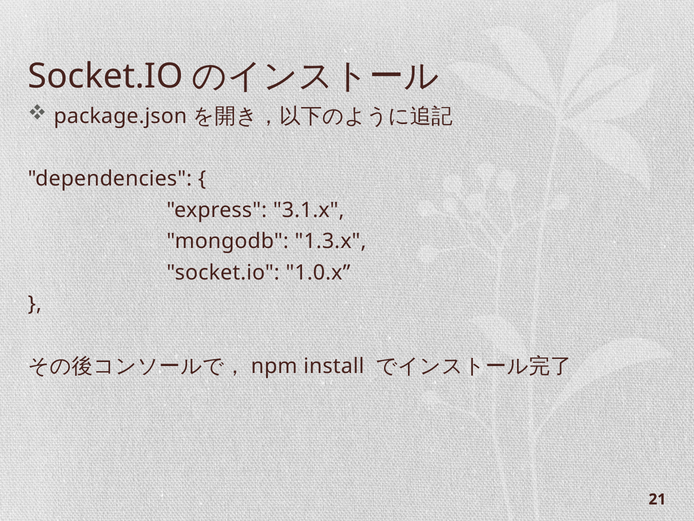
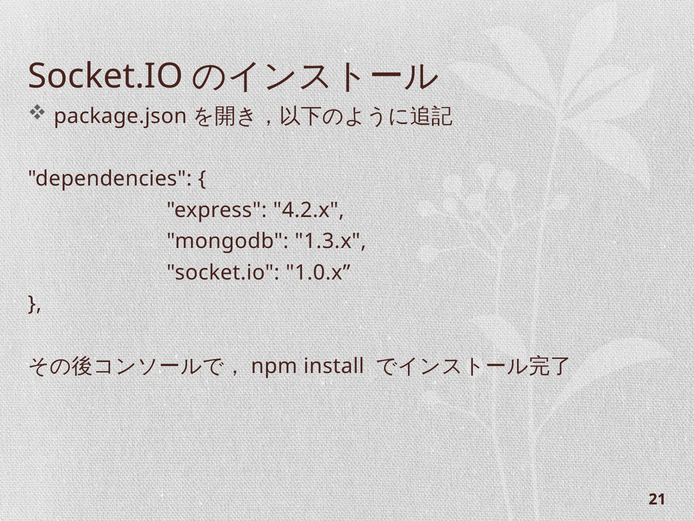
3.1.x: 3.1.x -> 4.2.x
